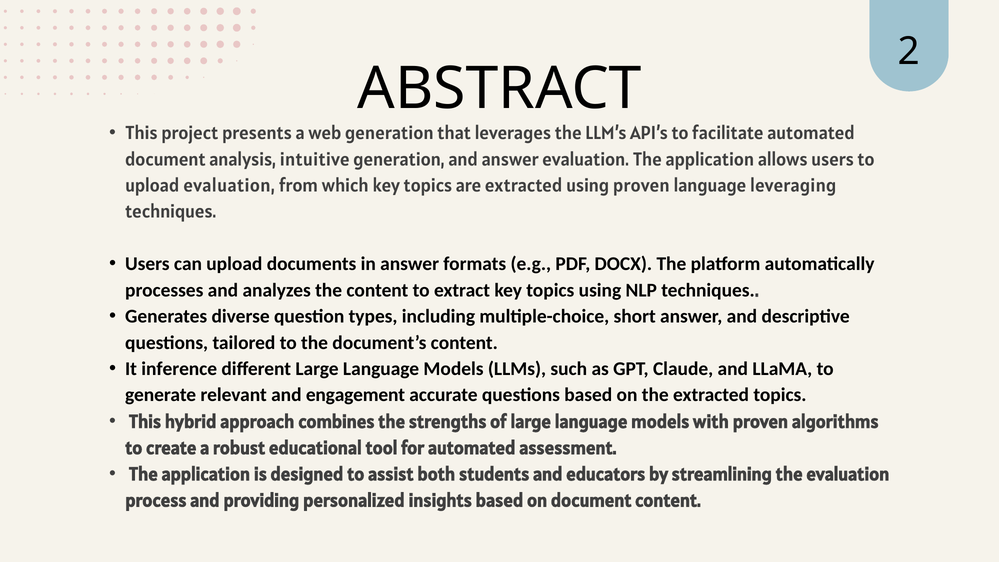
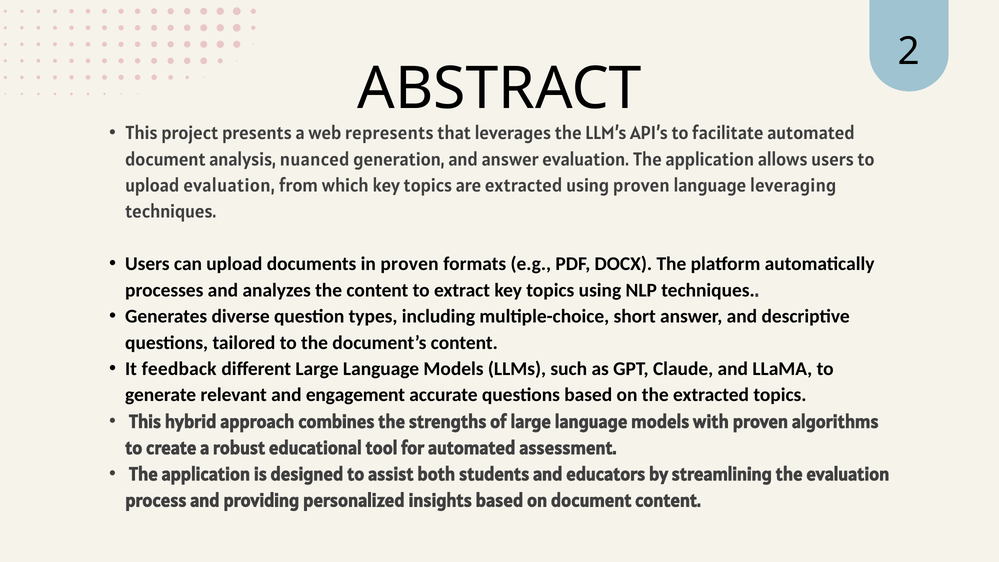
web generation: generation -> represents
intuitive: intuitive -> nuanced
in answer: answer -> proven
inference: inference -> feedback
